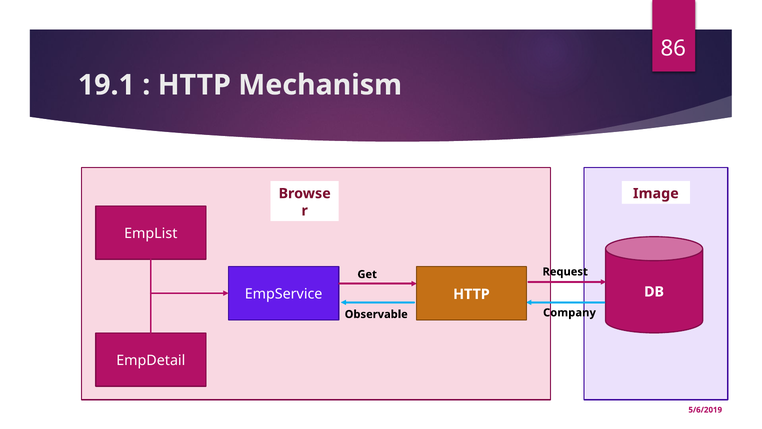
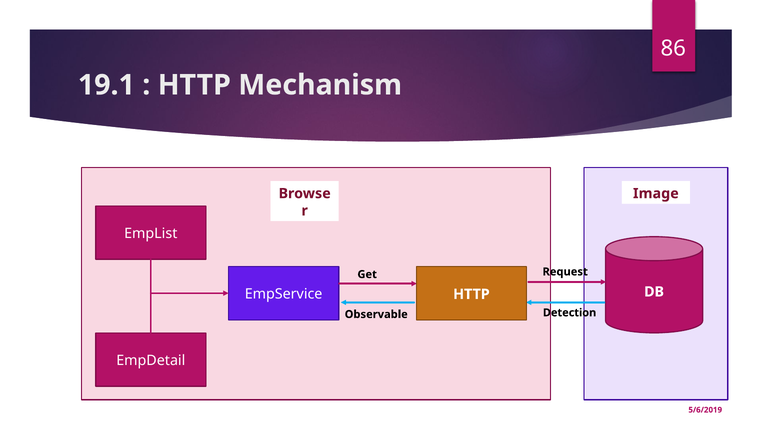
Company: Company -> Detection
